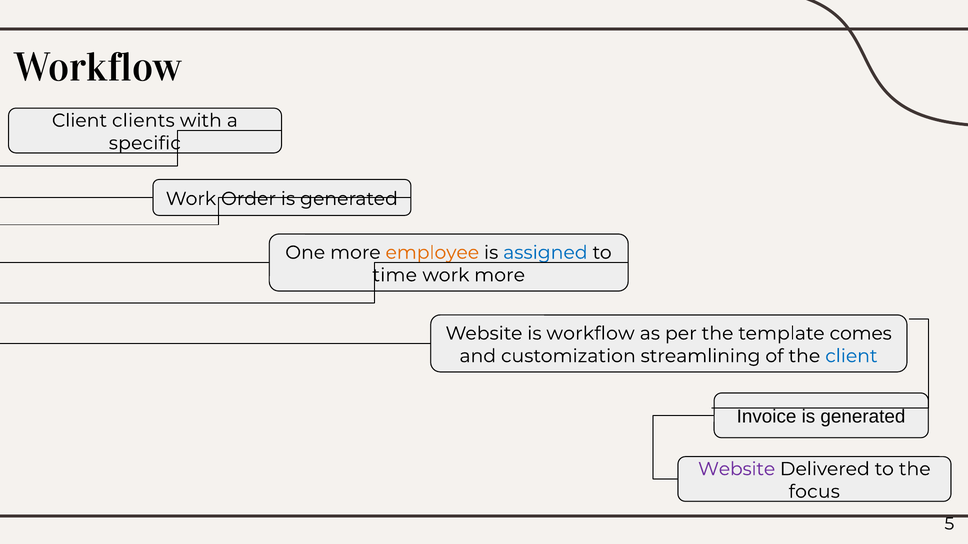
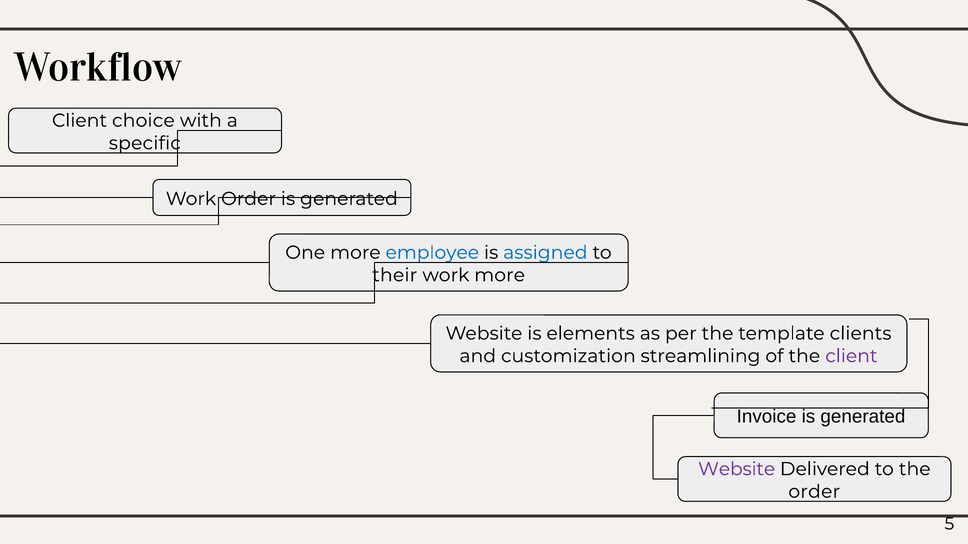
clients: clients -> choice
employee colour: orange -> blue
time: time -> their
is workflow: workflow -> elements
comes: comes -> clients
client at (851, 356) colour: blue -> purple
focus at (814, 492): focus -> order
